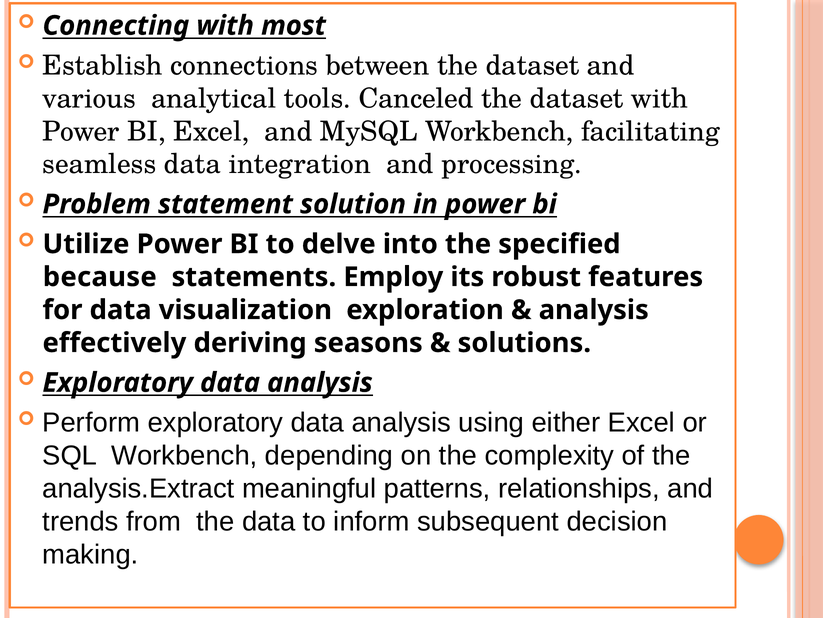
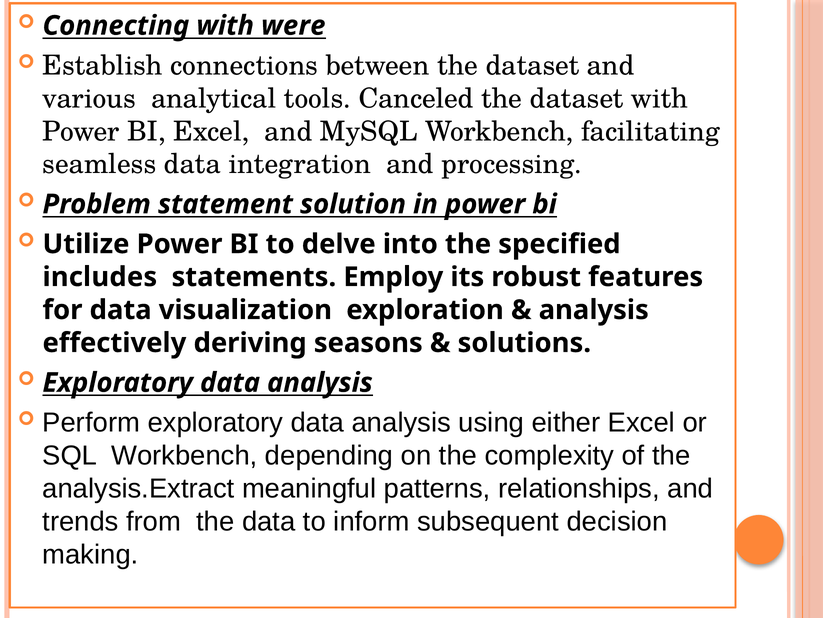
most: most -> were
because: because -> includes
